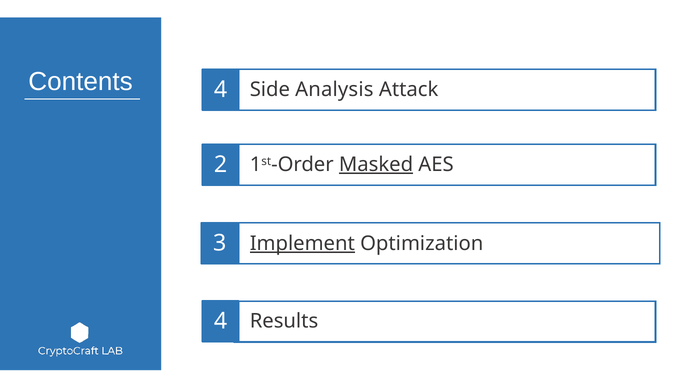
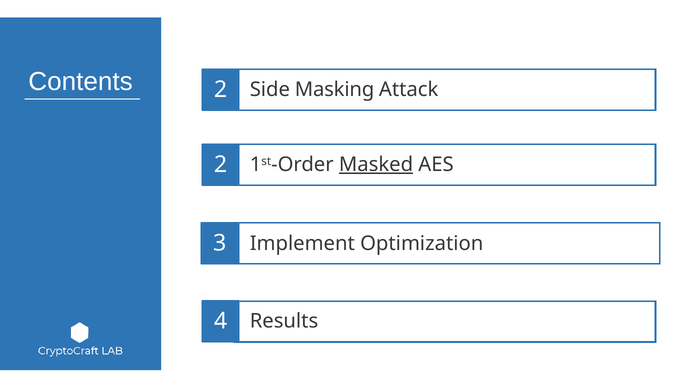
4 at (221, 90): 4 -> 2
Analysis: Analysis -> Masking
Implement underline: present -> none
